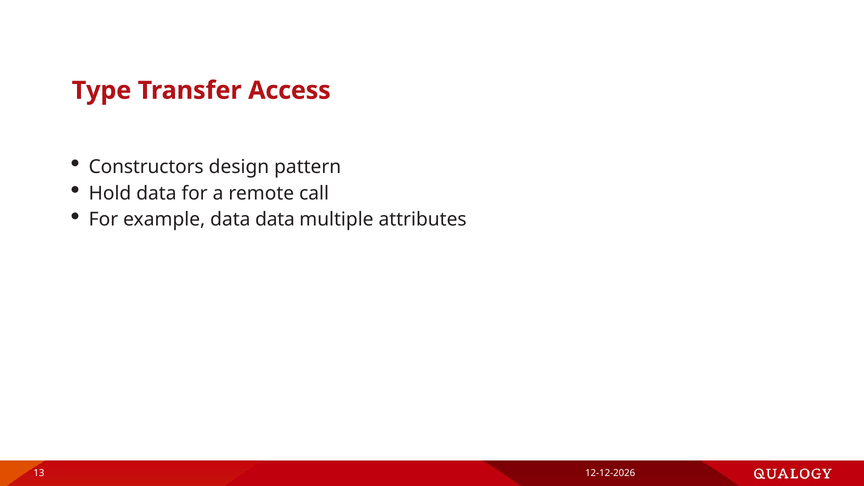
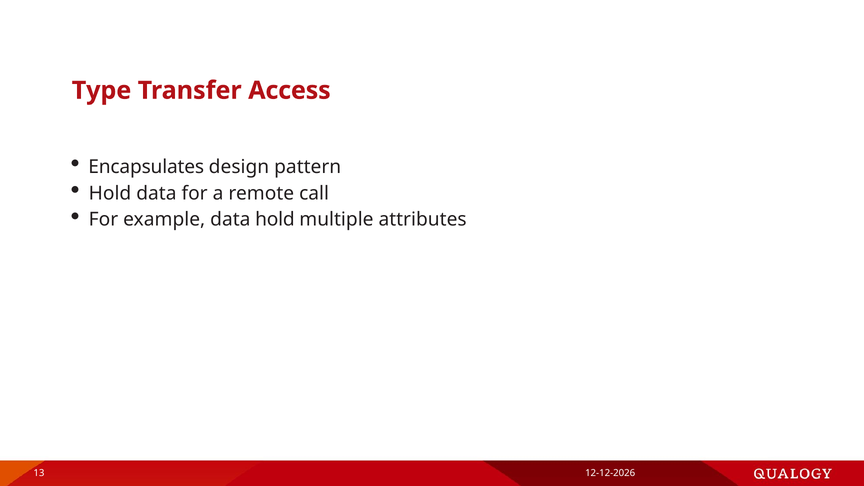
Constructors: Constructors -> Encapsulates
data data: data -> hold
